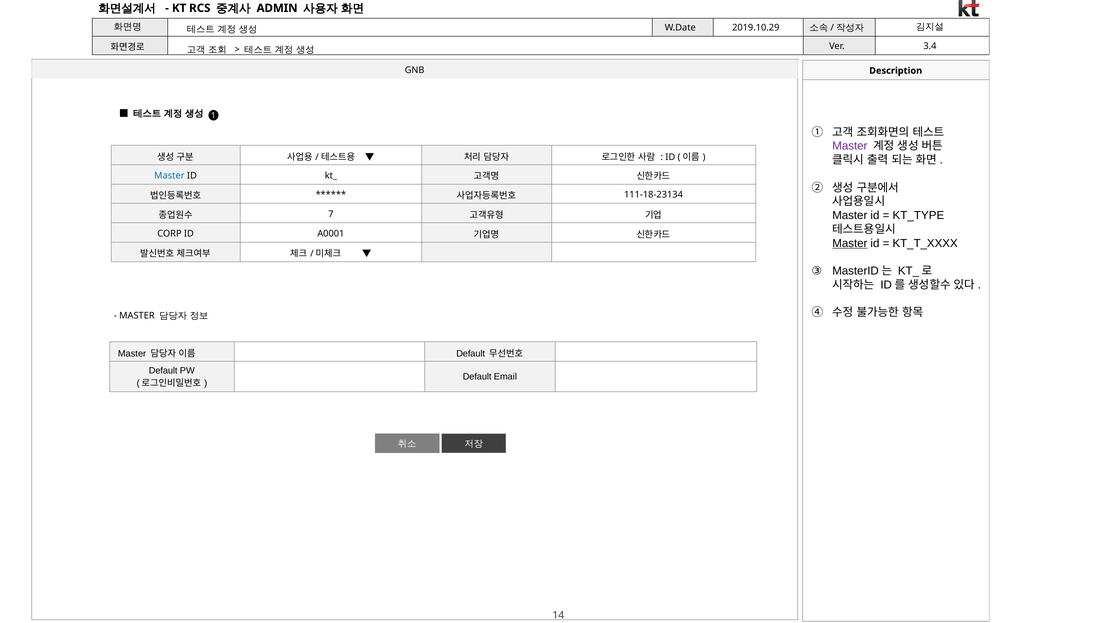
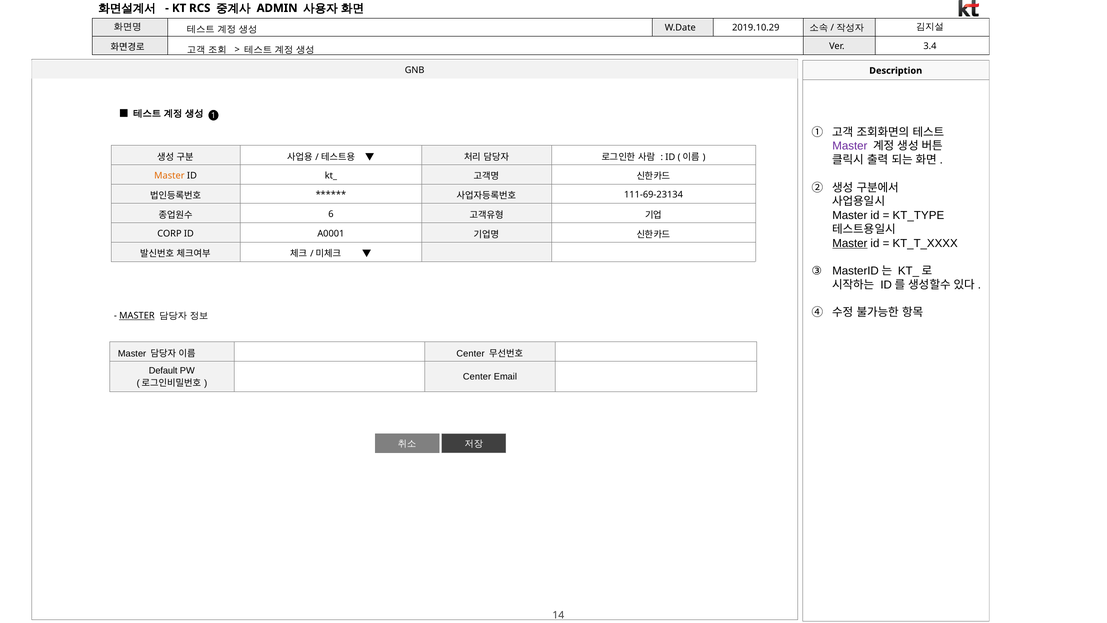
Master at (169, 175) colour: blue -> orange
111-18-23134: 111-18-23134 -> 111-69-23134
7: 7 -> 6
MASTER at (137, 315) underline: none -> present
Default at (471, 353): Default -> Center
Default at (477, 376): Default -> Center
